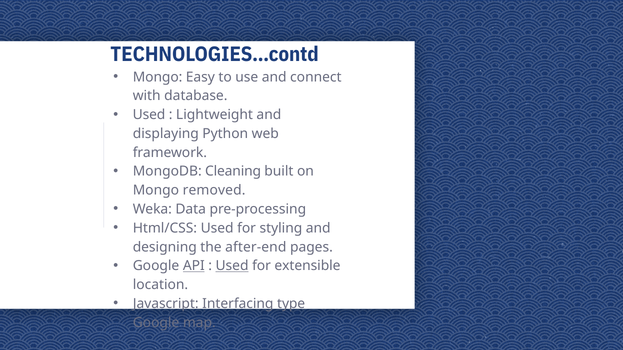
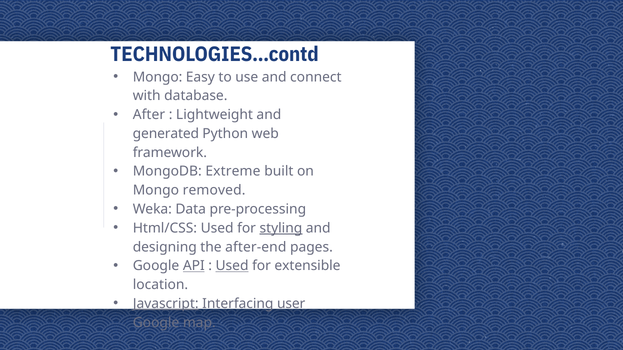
Used at (149, 115): Used -> After
displaying: displaying -> generated
Cleaning: Cleaning -> Extreme
styling underline: none -> present
Javascript underline: none -> present
type: type -> user
